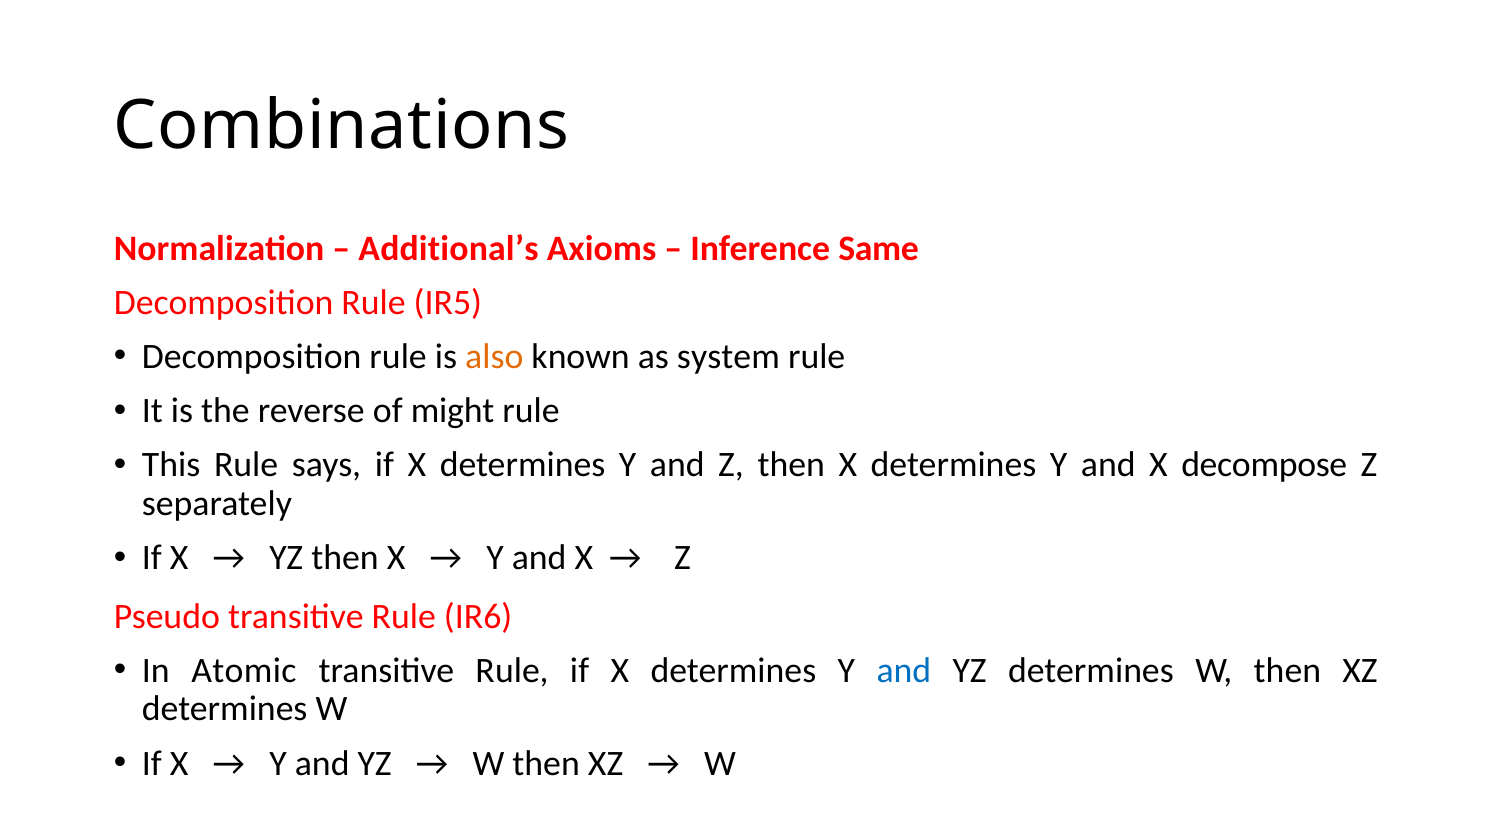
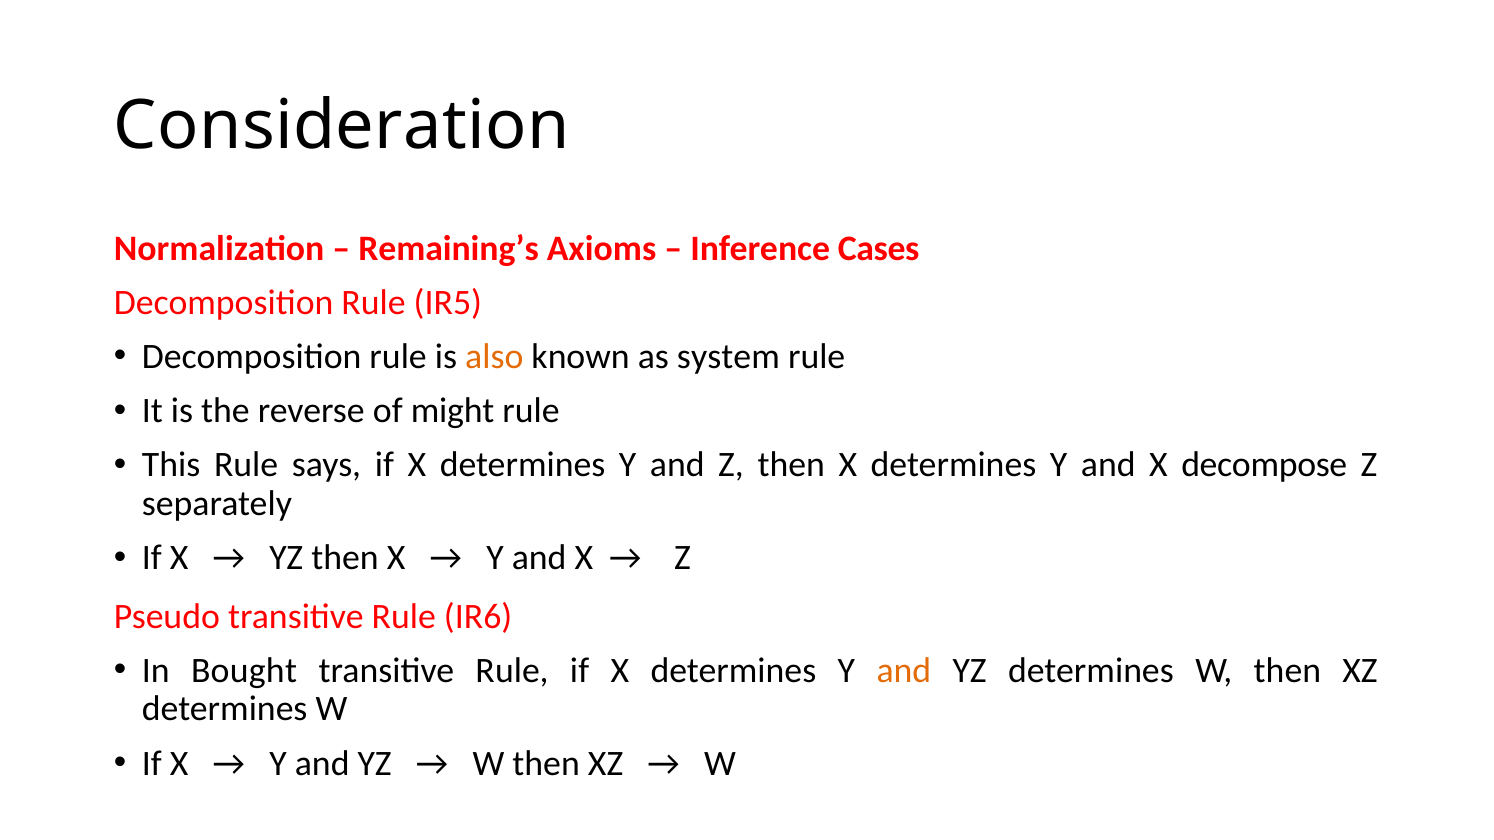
Combinations: Combinations -> Consideration
Additional’s: Additional’s -> Remaining’s
Same: Same -> Cases
Atomic: Atomic -> Bought
and at (904, 671) colour: blue -> orange
